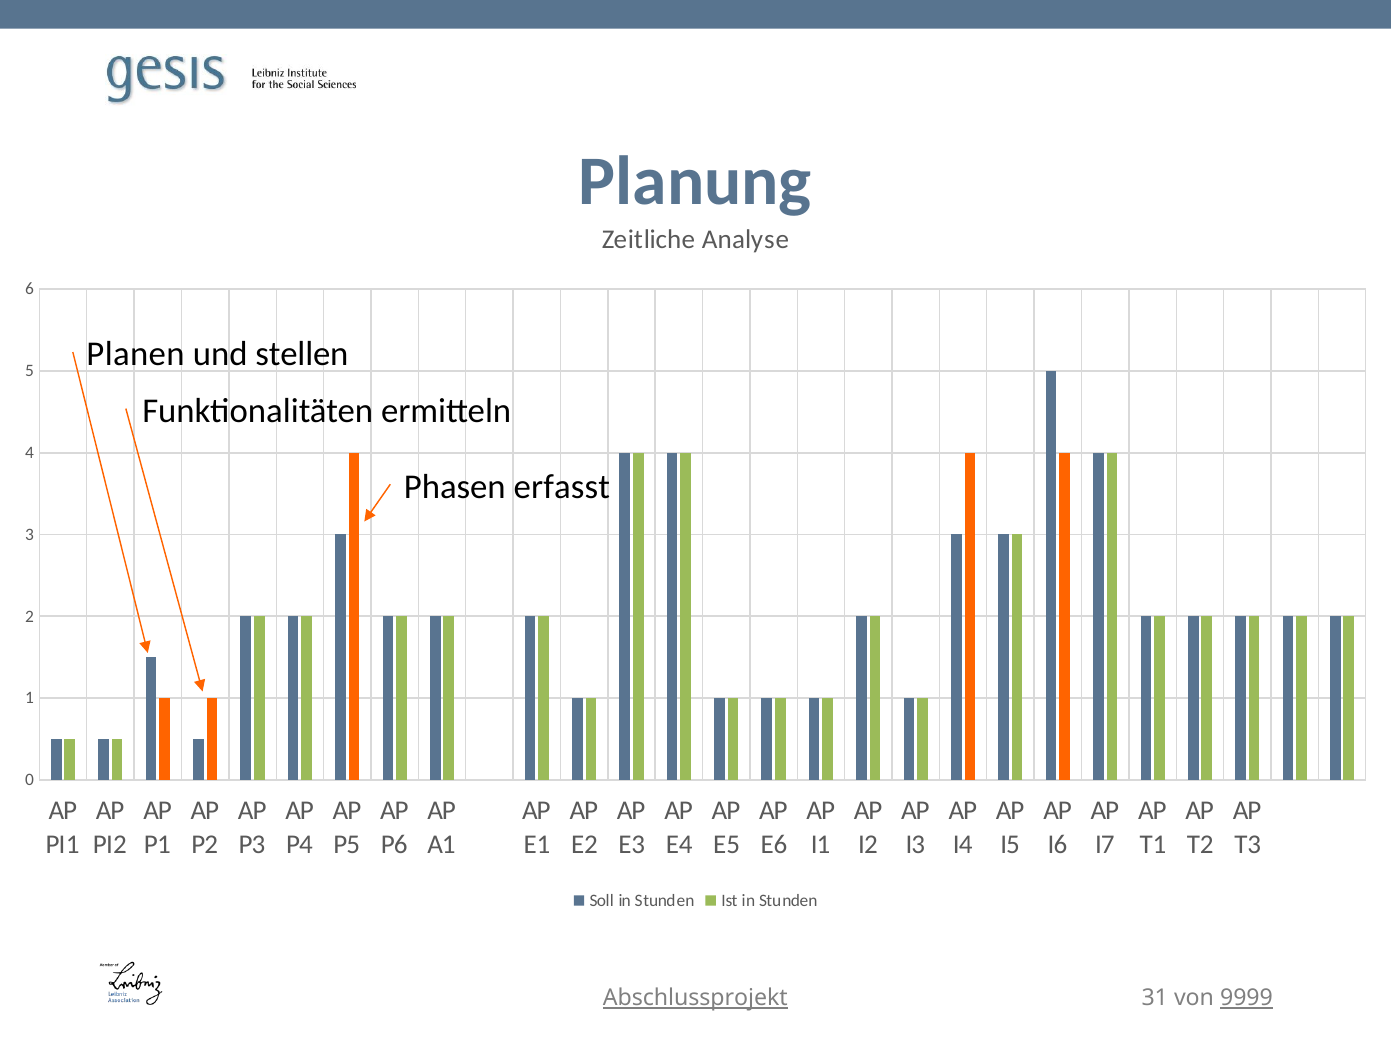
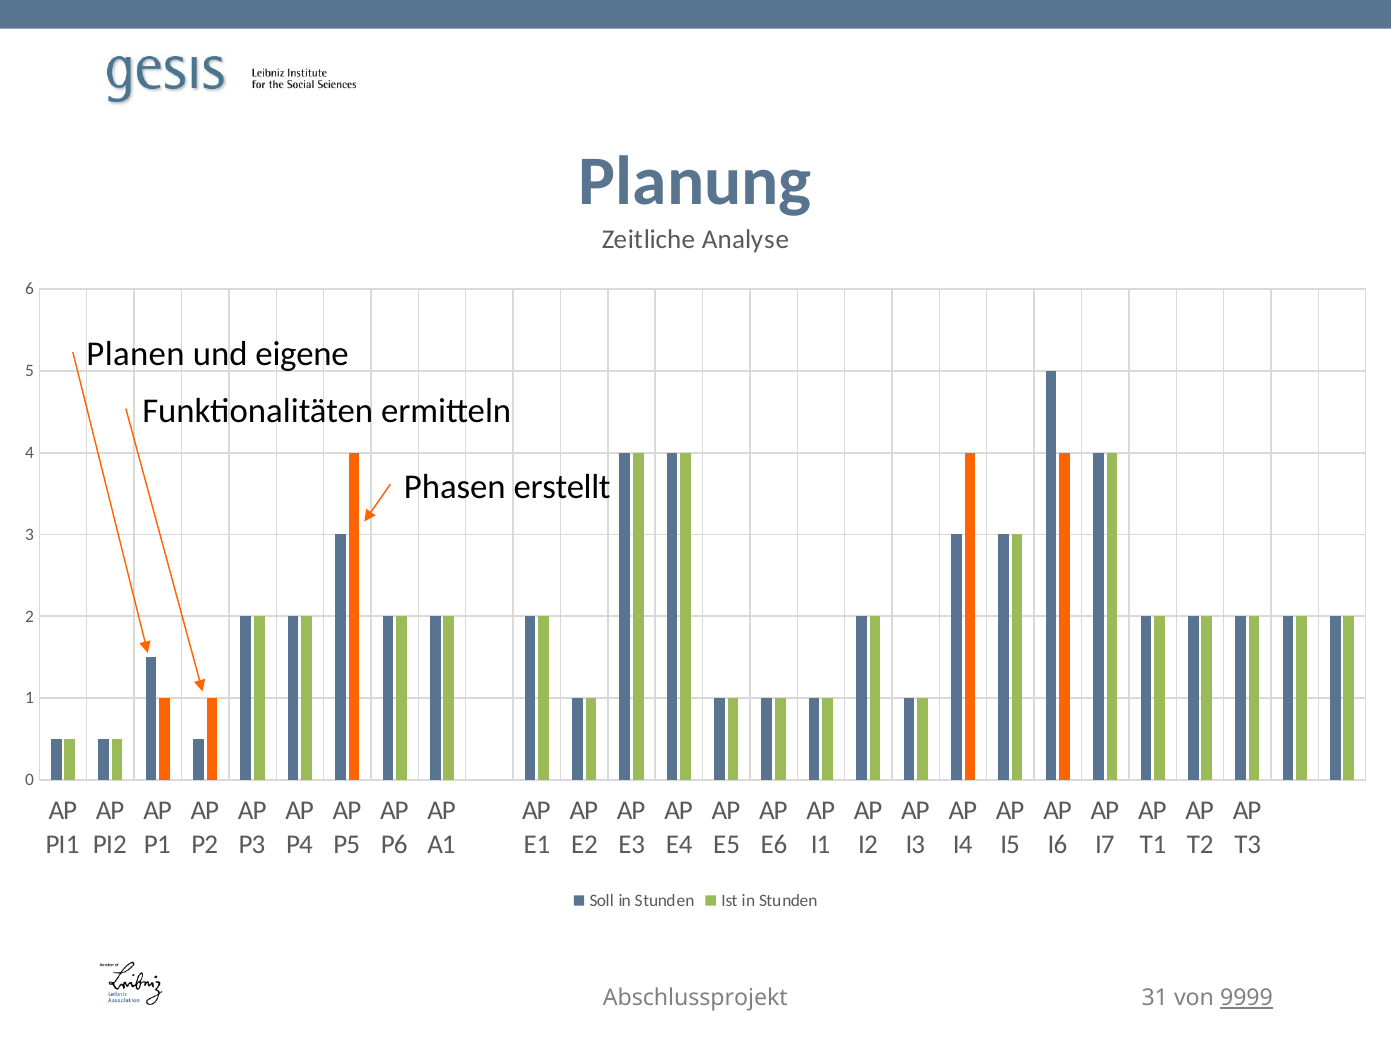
stellen: stellen -> eigene
erfasst: erfasst -> erstellt
Abschlussprojekt underline: present -> none
